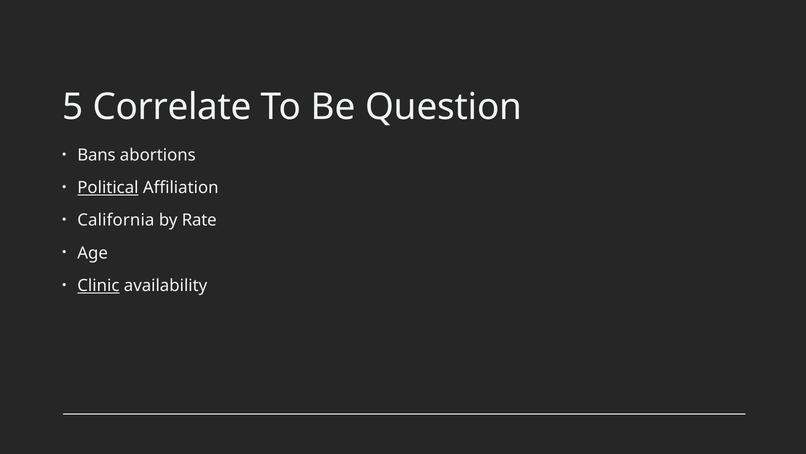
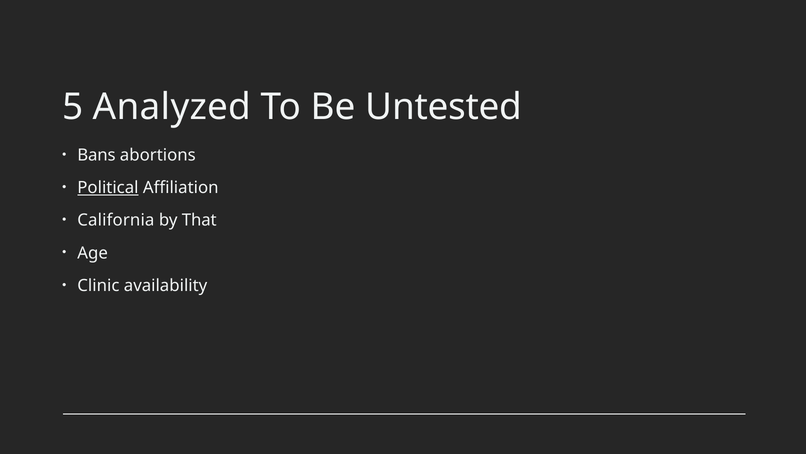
Correlate: Correlate -> Analyzed
Question: Question -> Untested
Rate: Rate -> That
Clinic underline: present -> none
